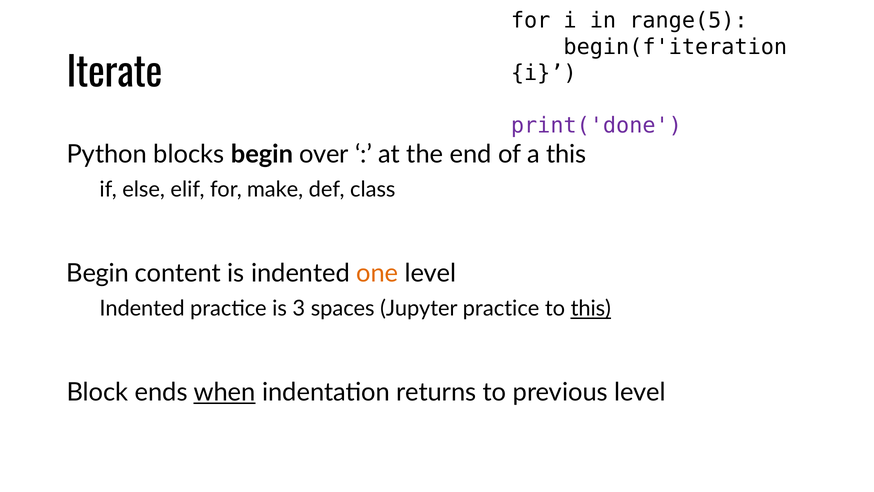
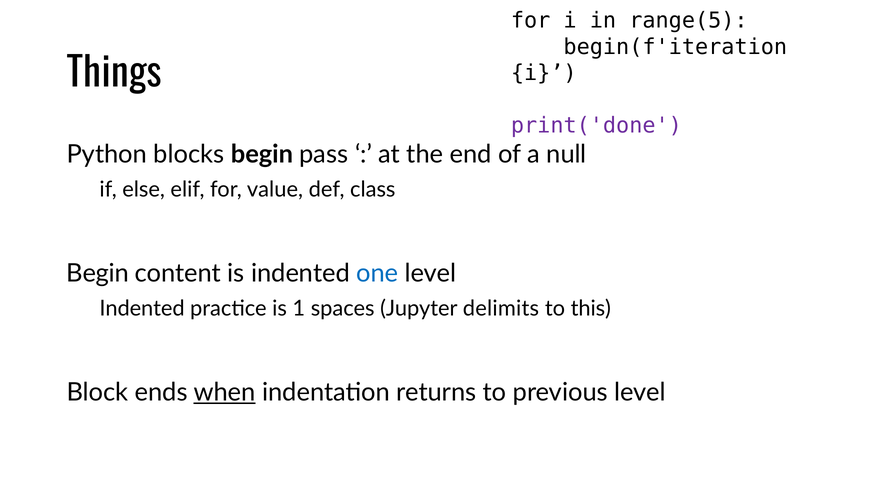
Iterate: Iterate -> Things
over: over -> pass
a this: this -> null
make: make -> value
one colour: orange -> blue
3: 3 -> 1
Jupyter practice: practice -> delimits
this at (591, 308) underline: present -> none
